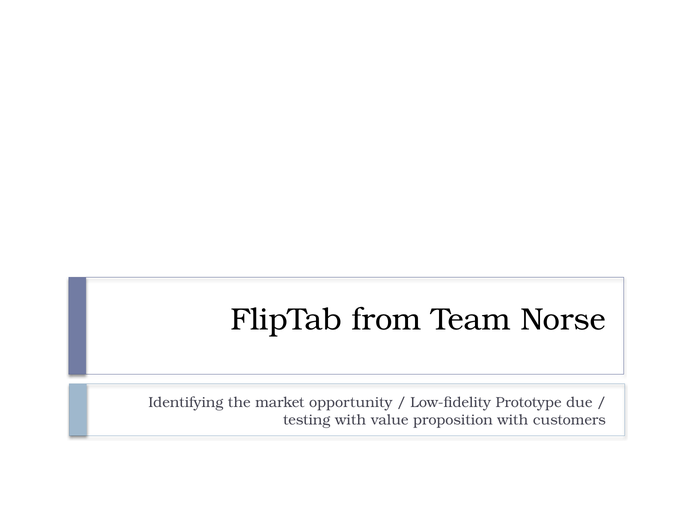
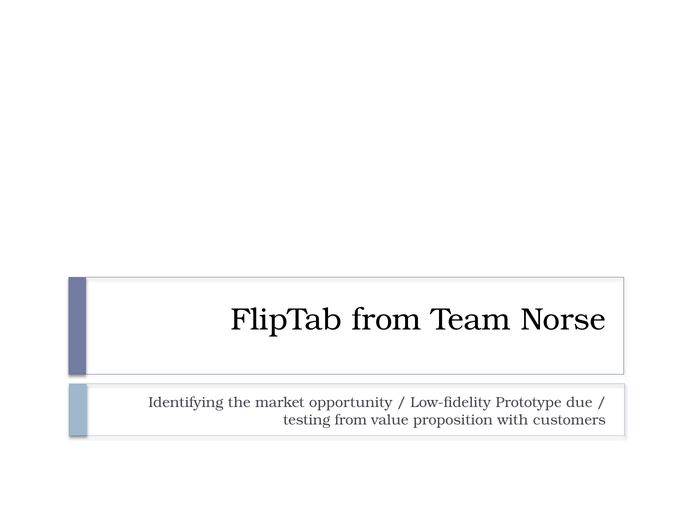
testing with: with -> from
